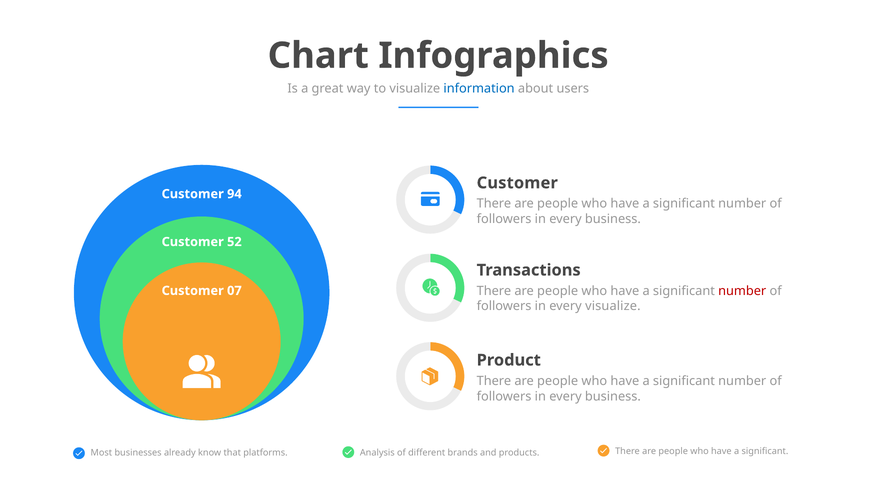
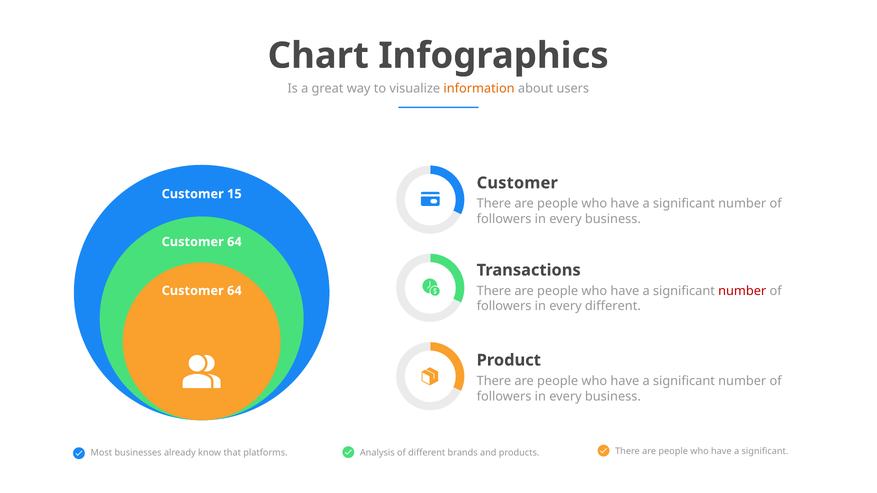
information colour: blue -> orange
94: 94 -> 15
52 at (234, 242): 52 -> 64
07 at (234, 291): 07 -> 64
every visualize: visualize -> different
